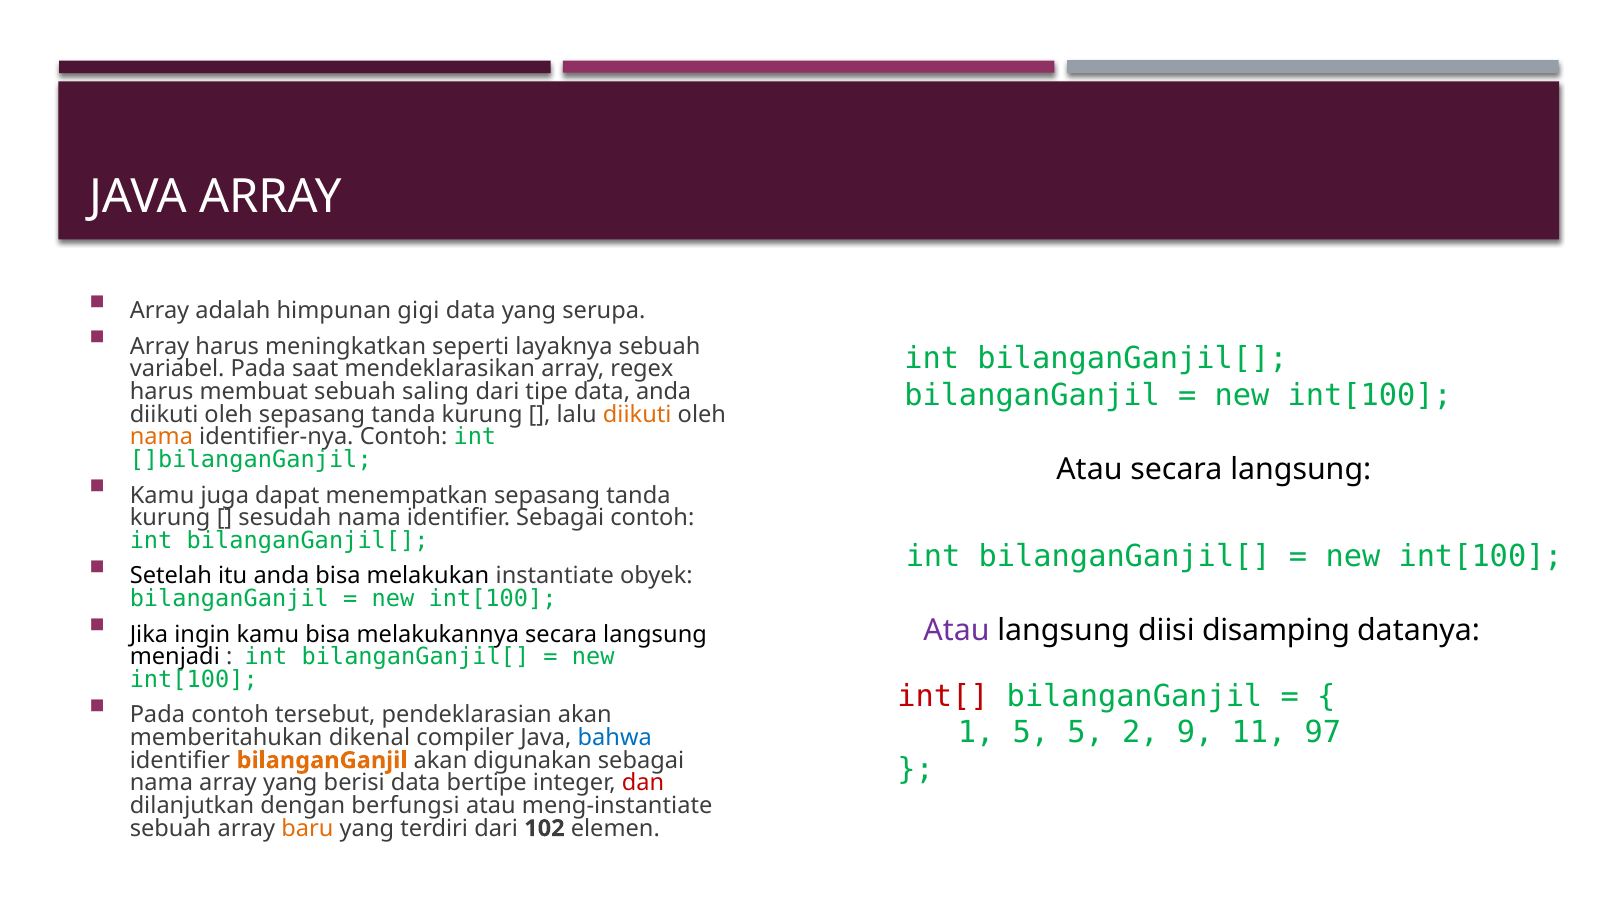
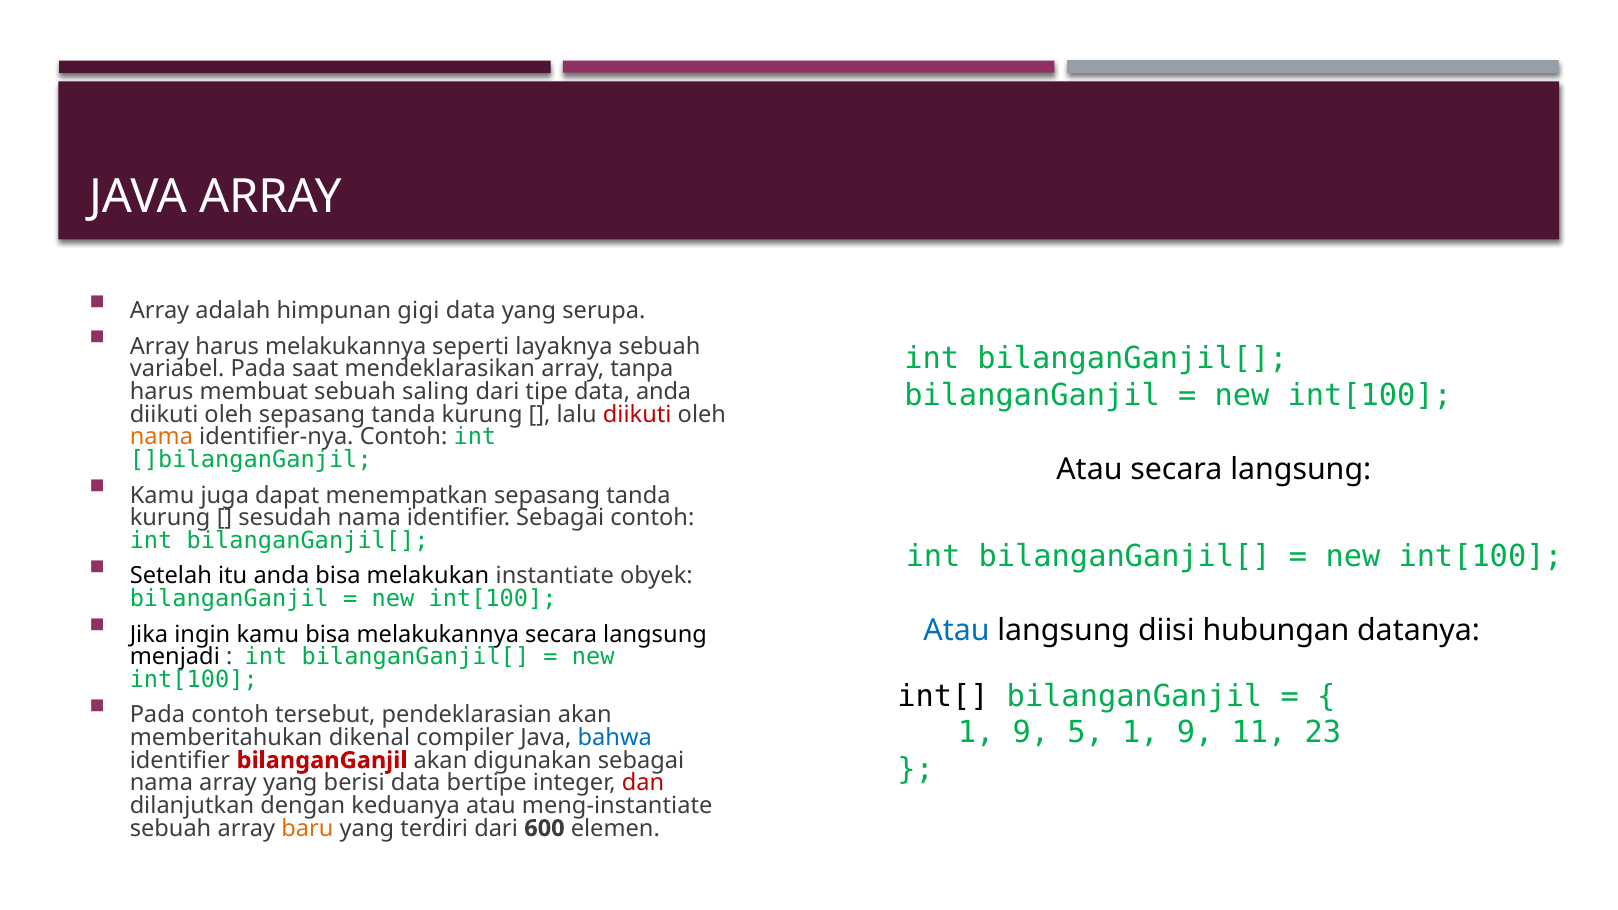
harus meningkatkan: meningkatkan -> melakukannya
regex: regex -> tanpa
diikuti at (637, 414) colour: orange -> red
Atau at (956, 630) colour: purple -> blue
disamping: disamping -> hubungan
int[ colour: red -> black
5 at (1031, 733): 5 -> 9
5 2: 2 -> 1
97: 97 -> 23
bilanganGanjil at (322, 760) colour: orange -> red
berfungsi: berfungsi -> keduanya
102: 102 -> 600
